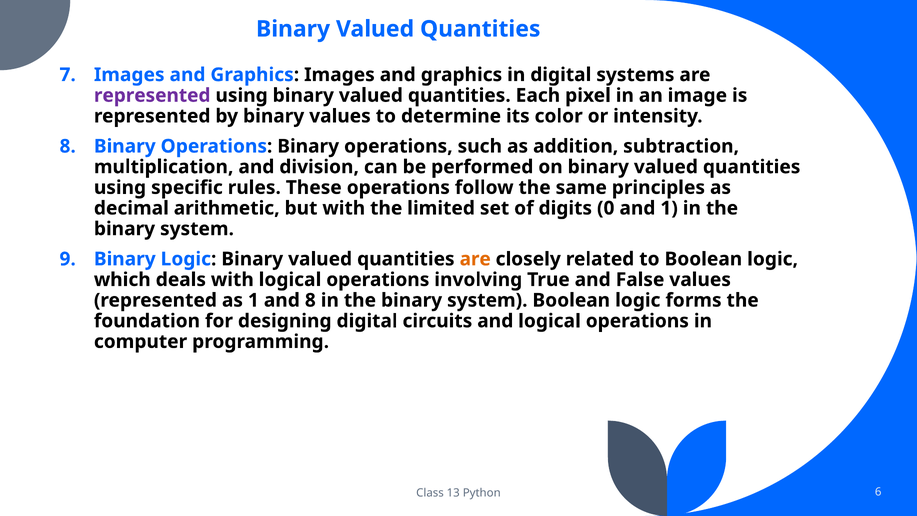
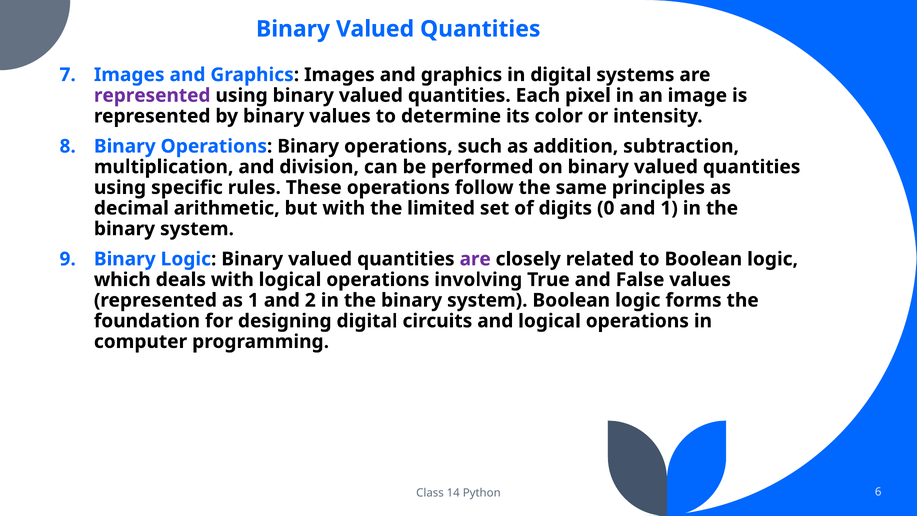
are at (475, 259) colour: orange -> purple
and 8: 8 -> 2
13: 13 -> 14
